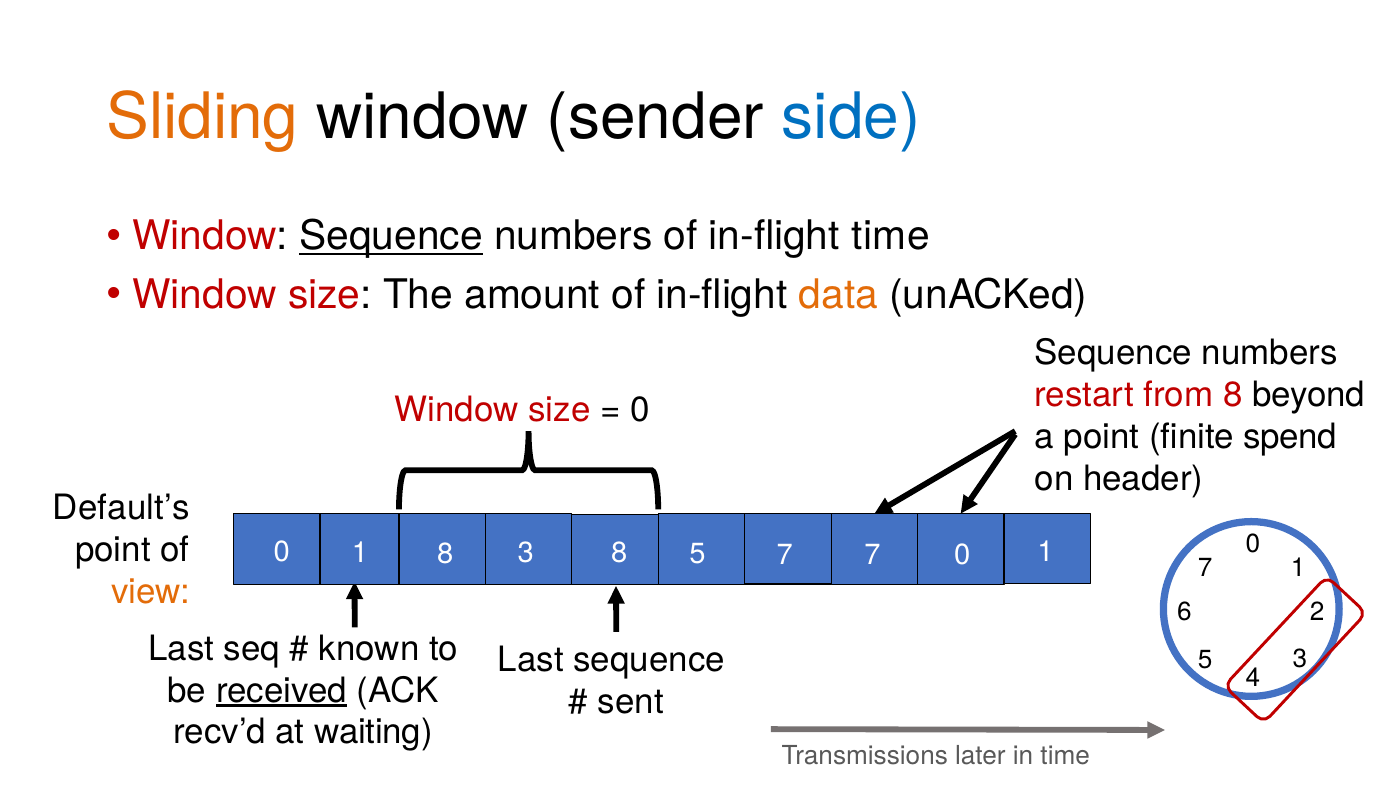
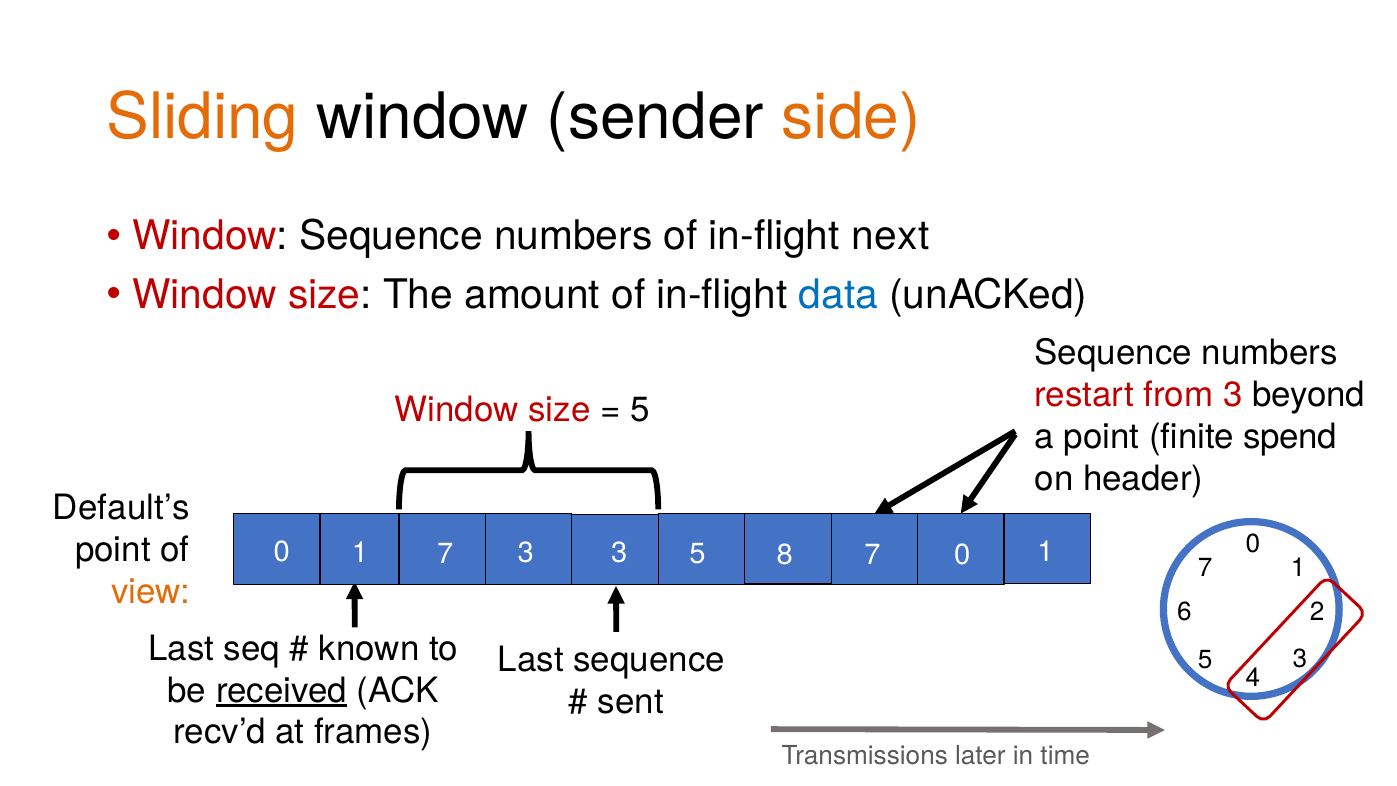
side colour: blue -> orange
Sequence at (391, 236) underline: present -> none
in-flight time: time -> next
data colour: orange -> blue
from 8: 8 -> 3
0 at (640, 410): 0 -> 5
1 8: 8 -> 7
3 8: 8 -> 3
5 7: 7 -> 8
waiting: waiting -> frames
